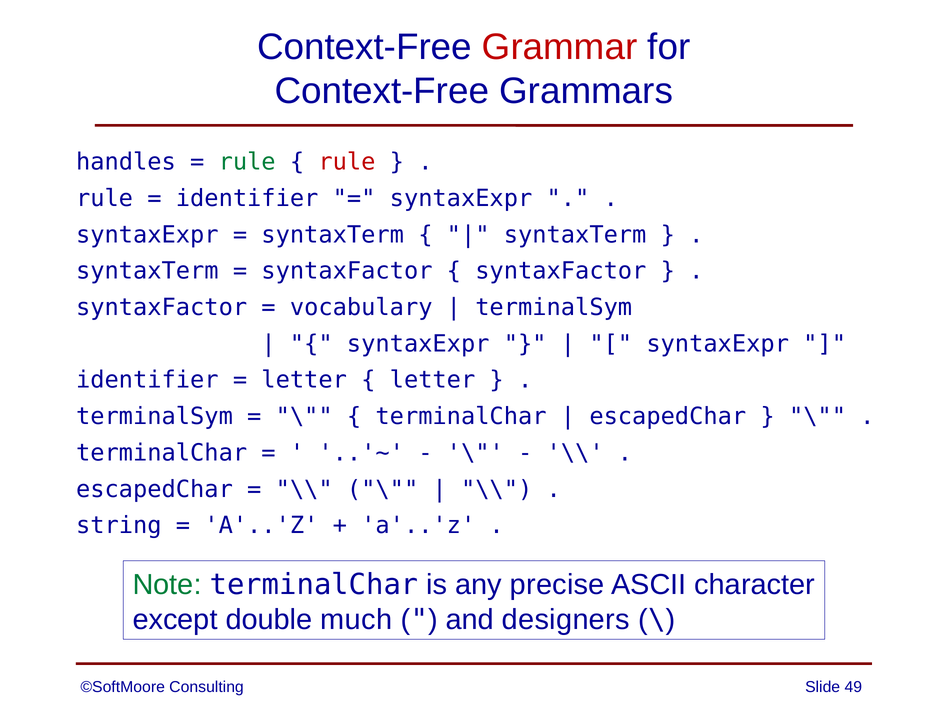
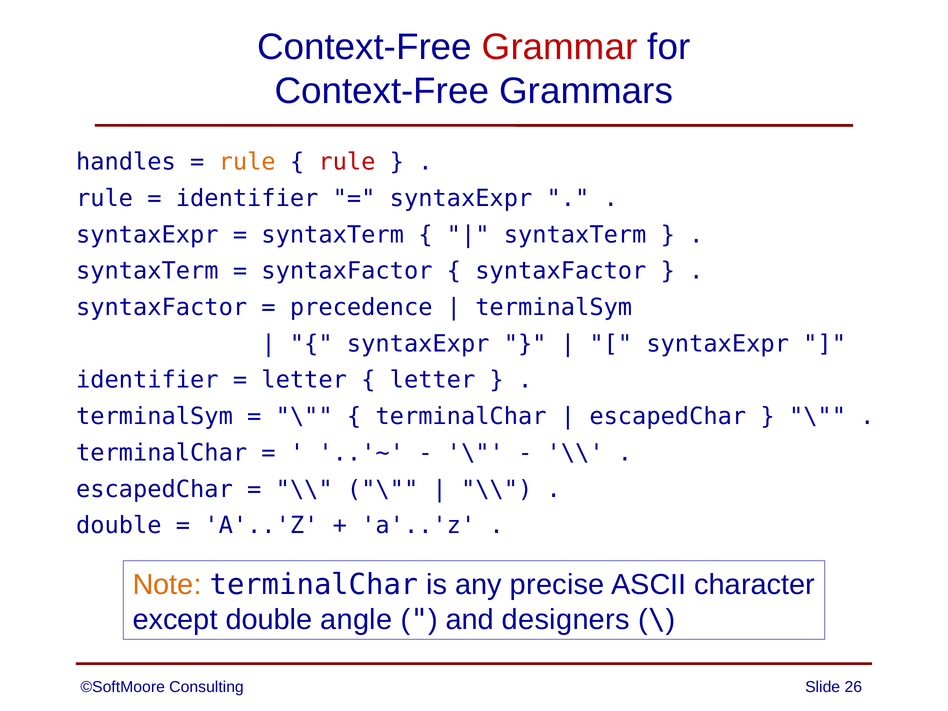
rule at (247, 162) colour: green -> orange
vocabulary: vocabulary -> precedence
string at (119, 526): string -> double
Note colour: green -> orange
much: much -> angle
49: 49 -> 26
